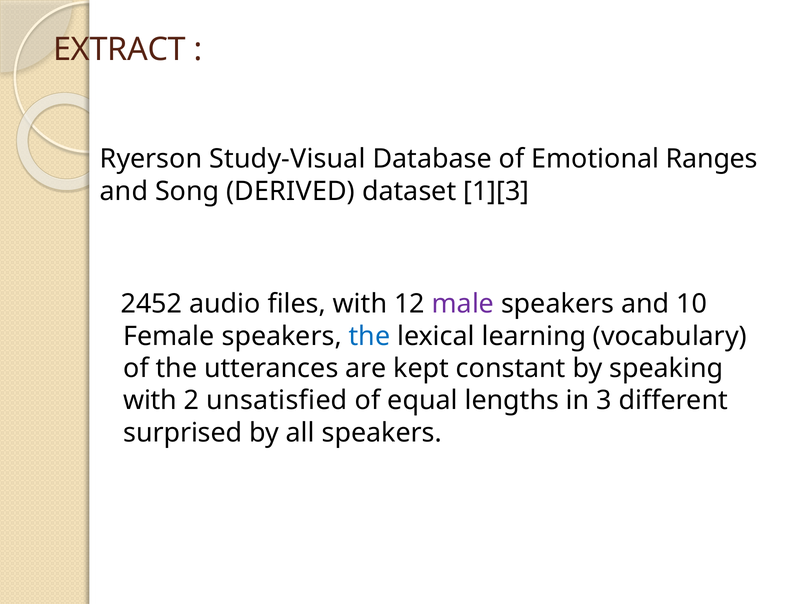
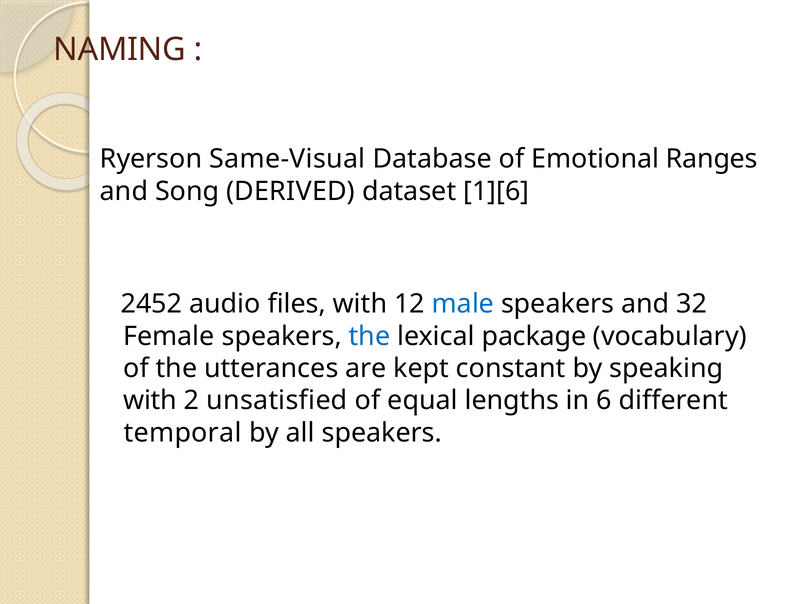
EXTRACT: EXTRACT -> NAMING
Study-Visual: Study-Visual -> Same-Visual
1][3: 1][3 -> 1][6
male colour: purple -> blue
10: 10 -> 32
learning: learning -> package
3: 3 -> 6
surprised: surprised -> temporal
